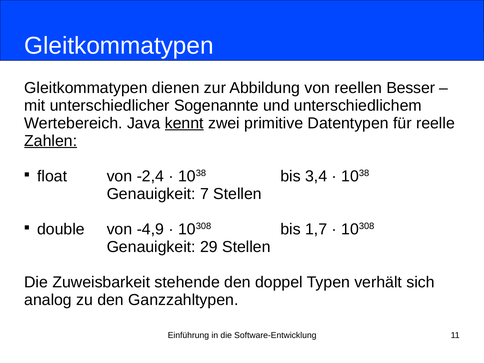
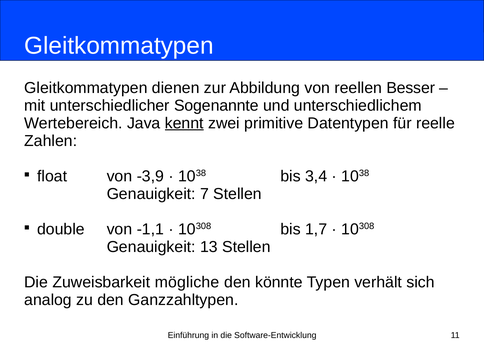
Zahlen underline: present -> none
-2,4: -2,4 -> -3,9
-4,9: -4,9 -> -1,1
29: 29 -> 13
stehende: stehende -> mögliche
doppel: doppel -> könnte
